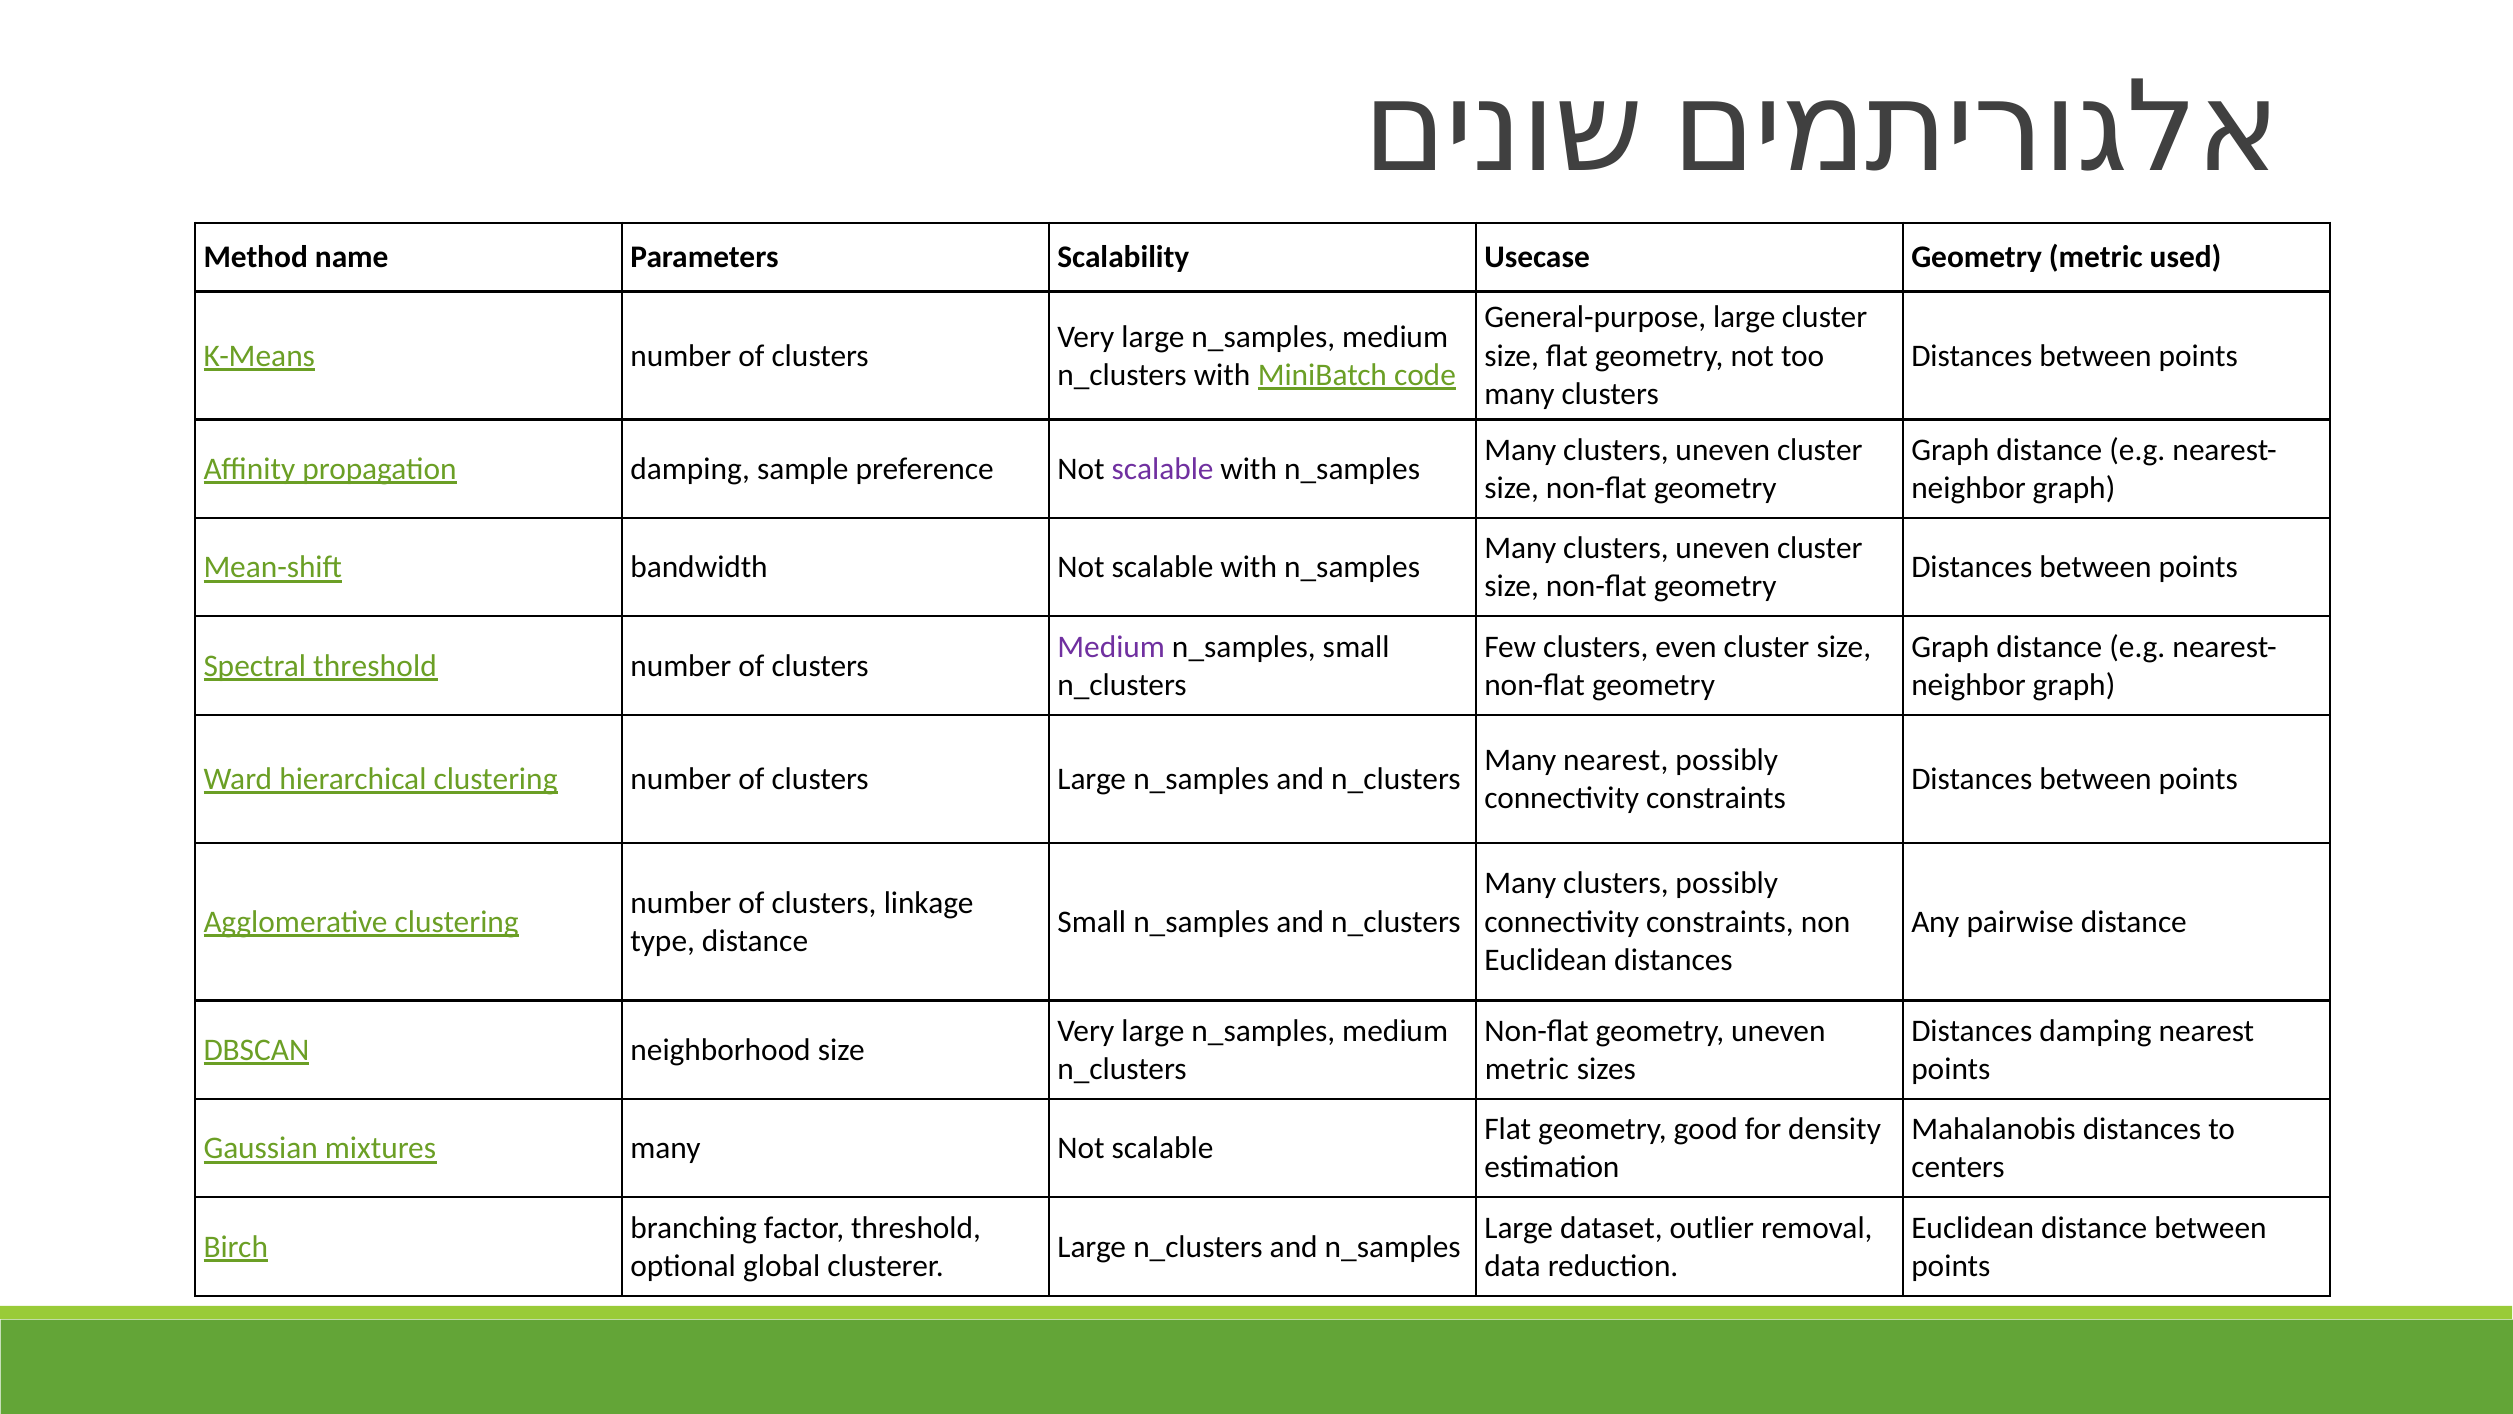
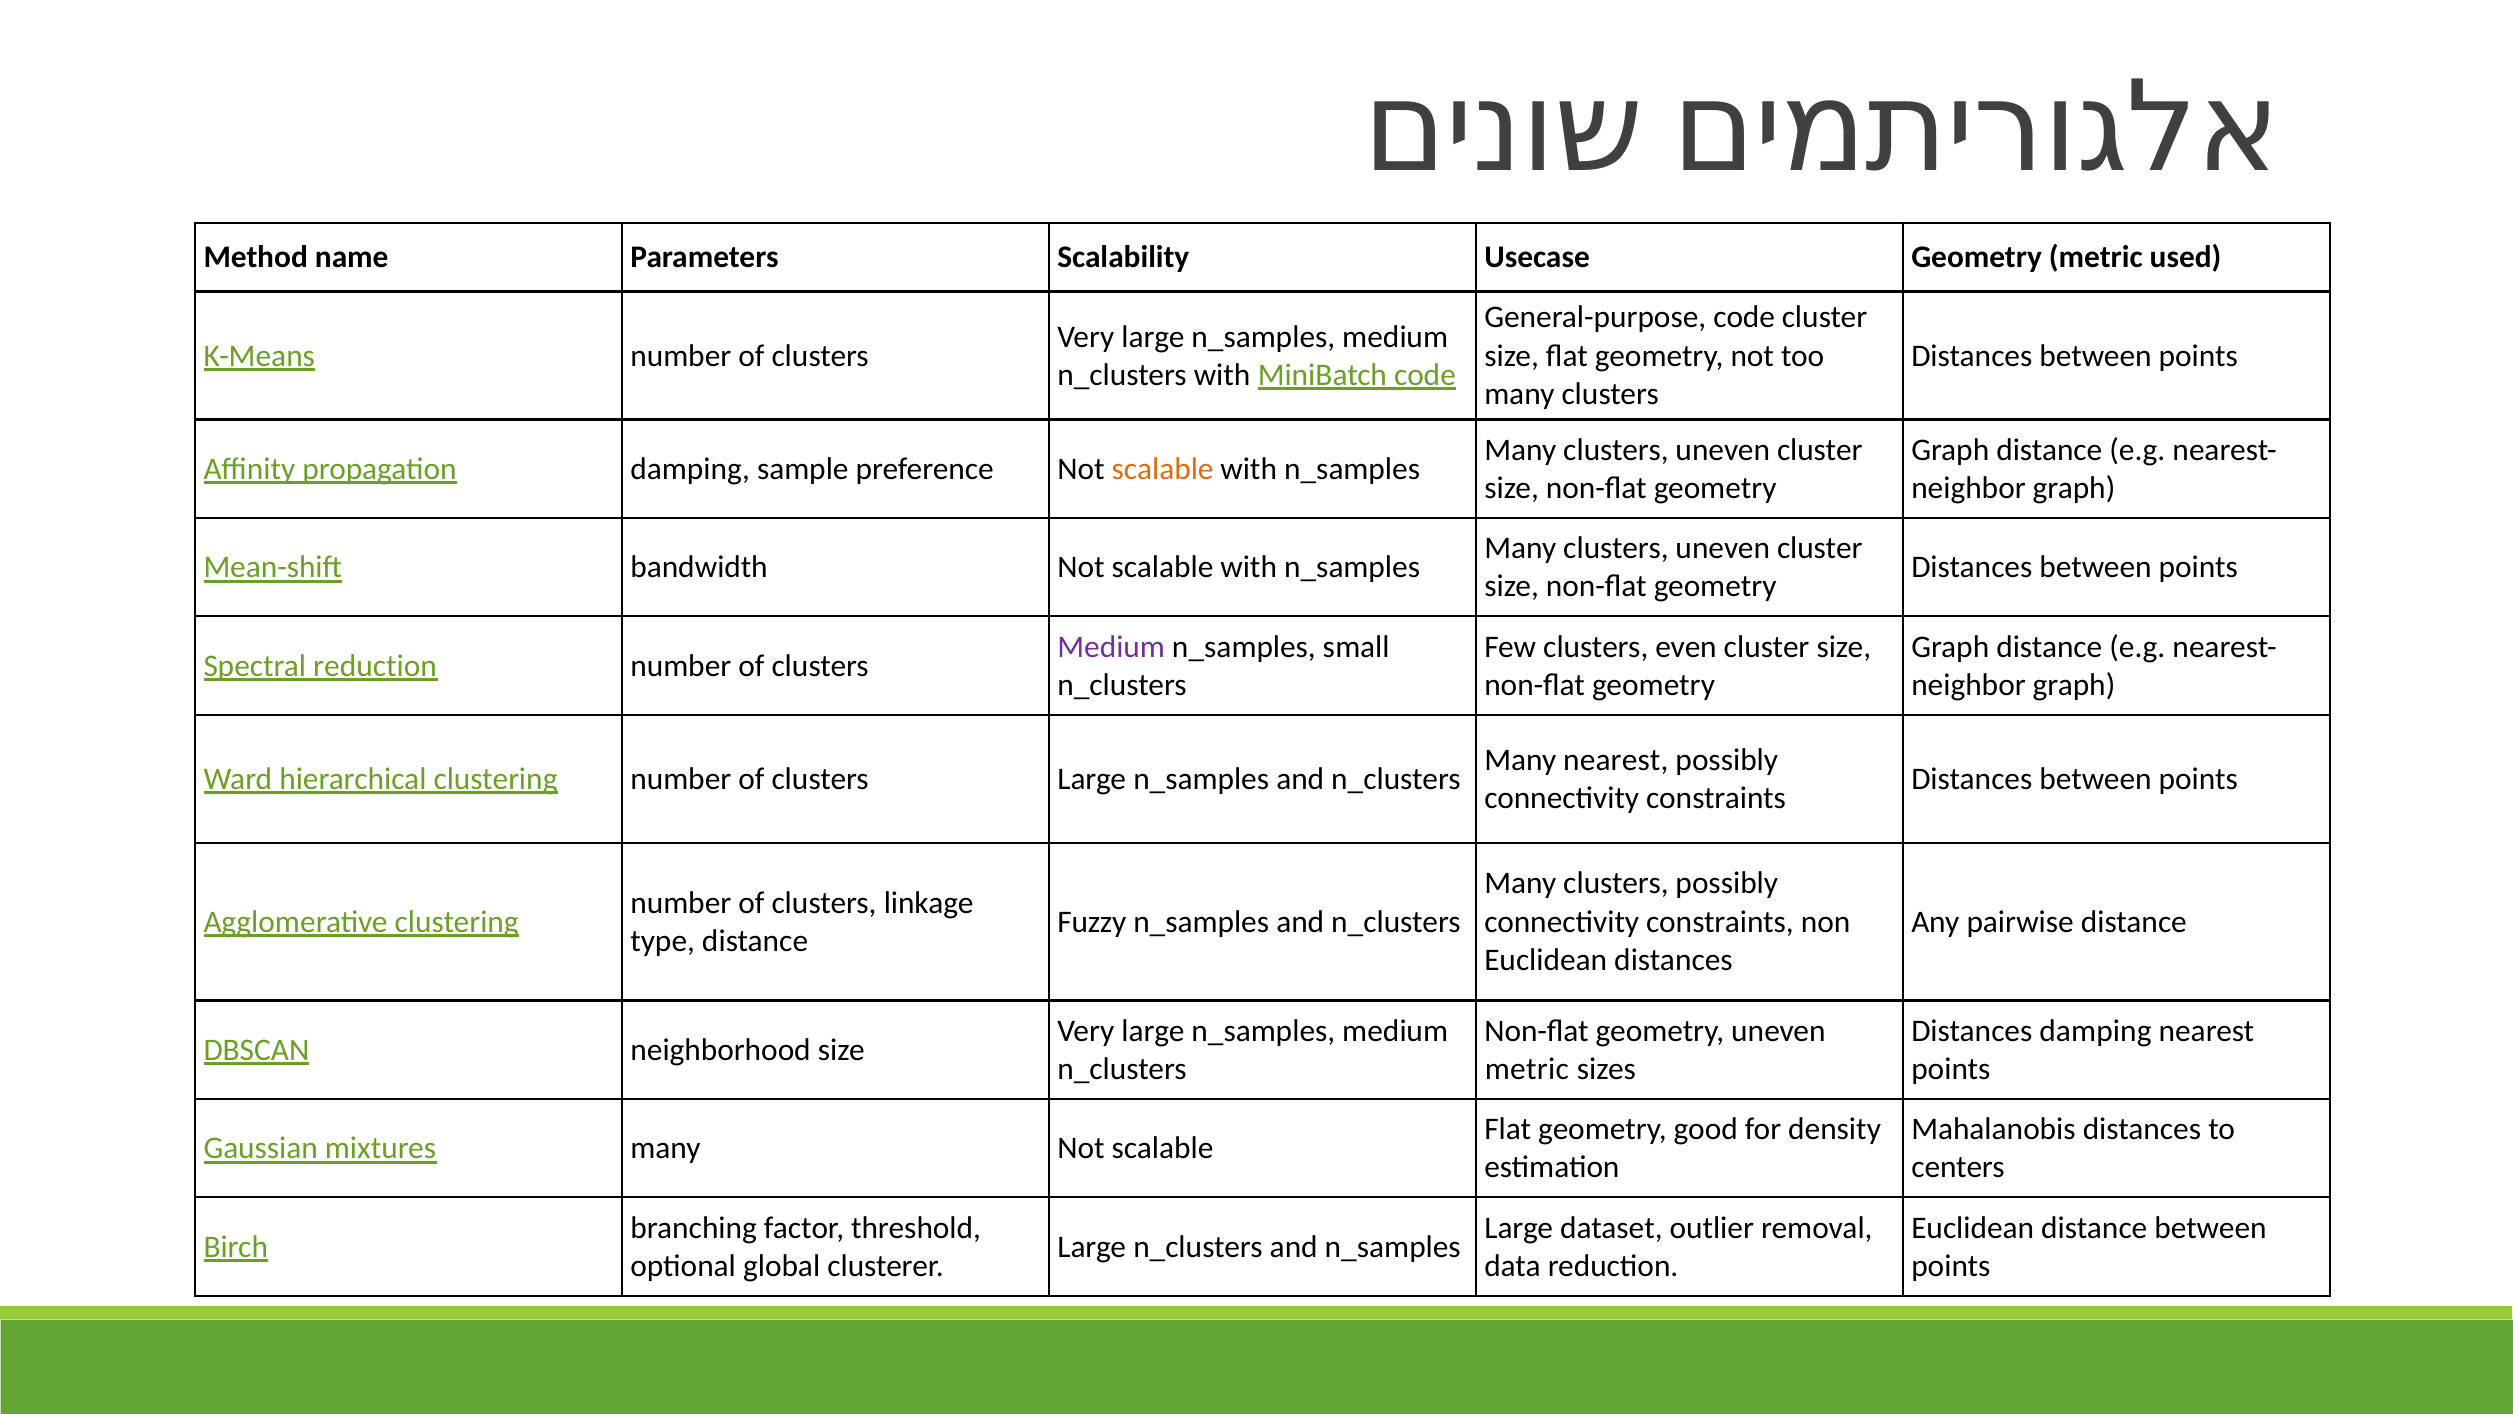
General-purpose large: large -> code
scalable at (1163, 469) colour: purple -> orange
Spectral threshold: threshold -> reduction
Small at (1092, 922): Small -> Fuzzy
